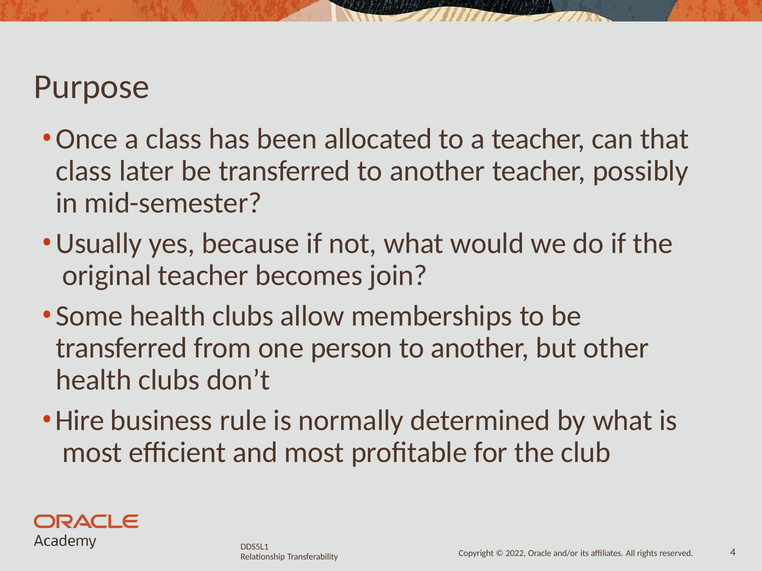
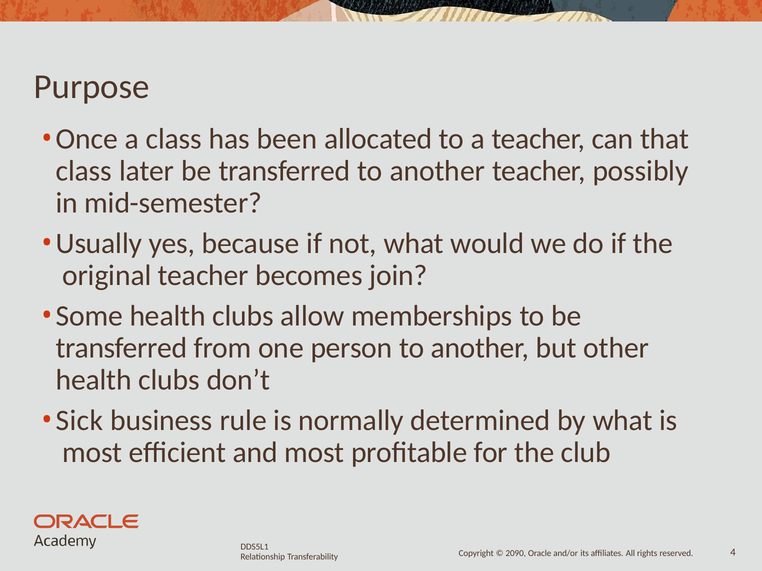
Hire: Hire -> Sick
2022: 2022 -> 2090
